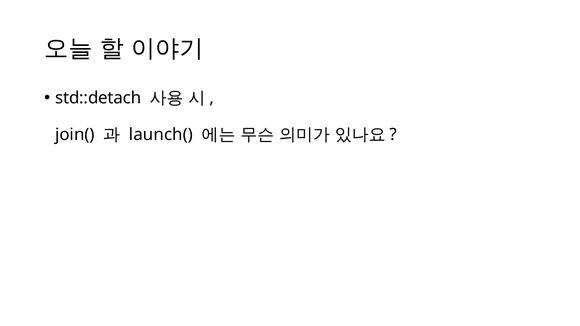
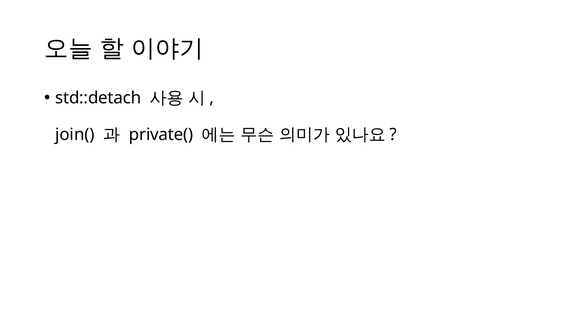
launch(: launch( -> private(
